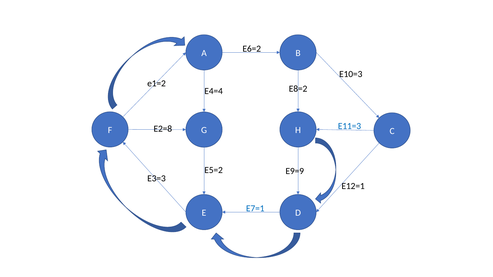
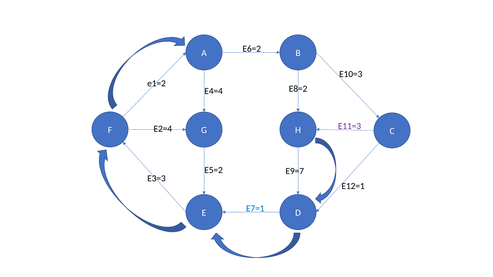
E11=3 colour: blue -> purple
E2=8: E2=8 -> E2=4
E9=9: E9=9 -> E9=7
